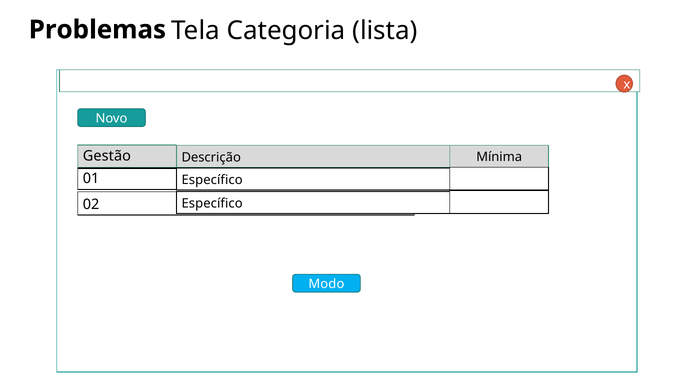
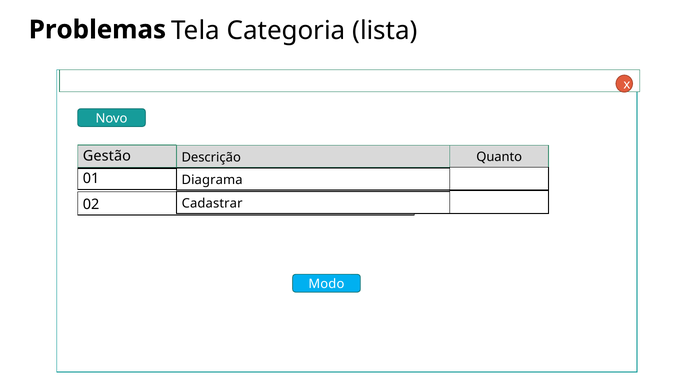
Mínima: Mínima -> Quanto
01 Específico: Específico -> Diagrama
02 Específico: Específico -> Cadastrar
